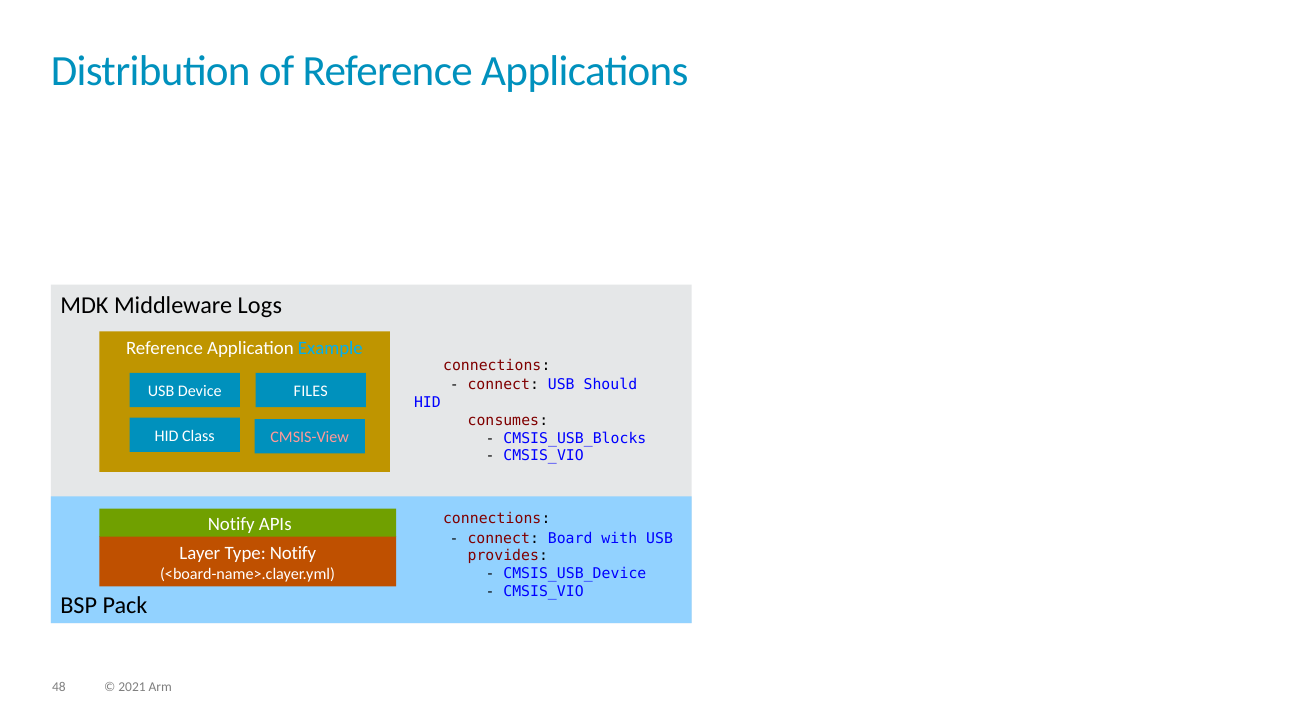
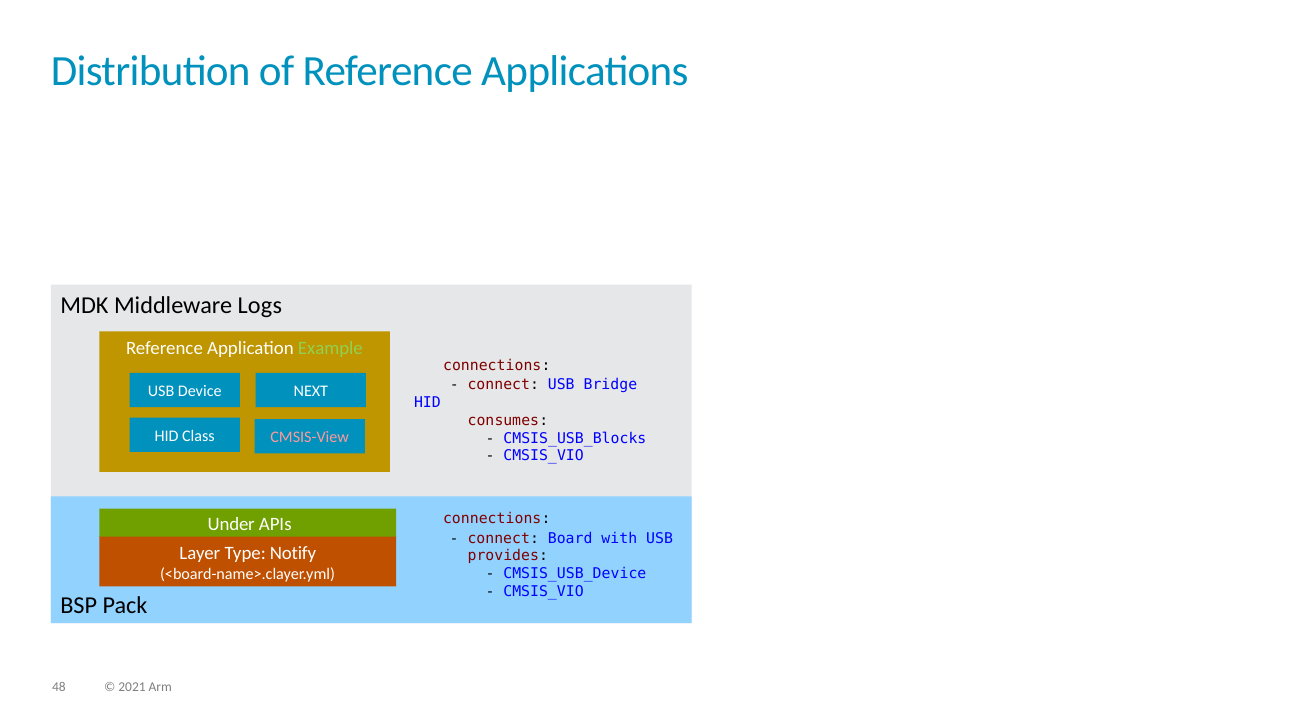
Example colour: light blue -> light green
Should: Should -> Bridge
FILES: FILES -> NEXT
Notify at (231, 524): Notify -> Under
